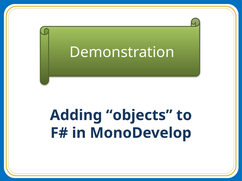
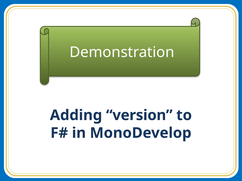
objects: objects -> version
